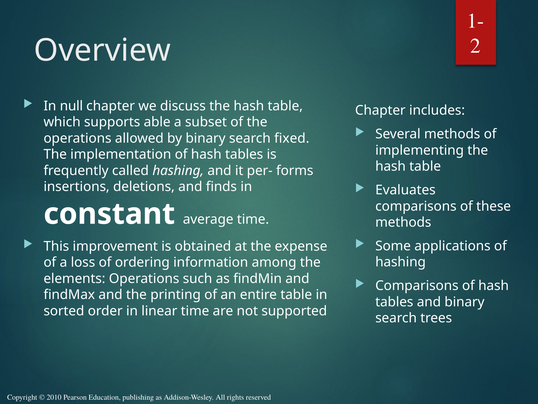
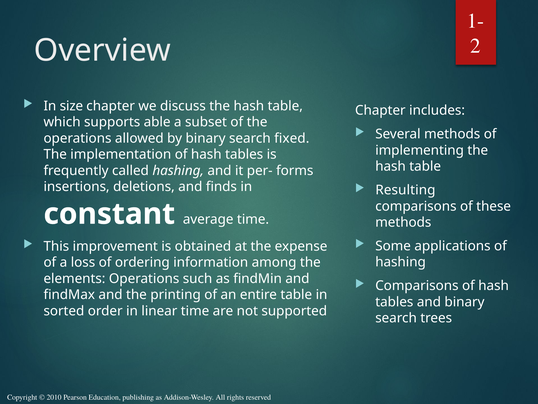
null: null -> size
Evaluates: Evaluates -> Resulting
